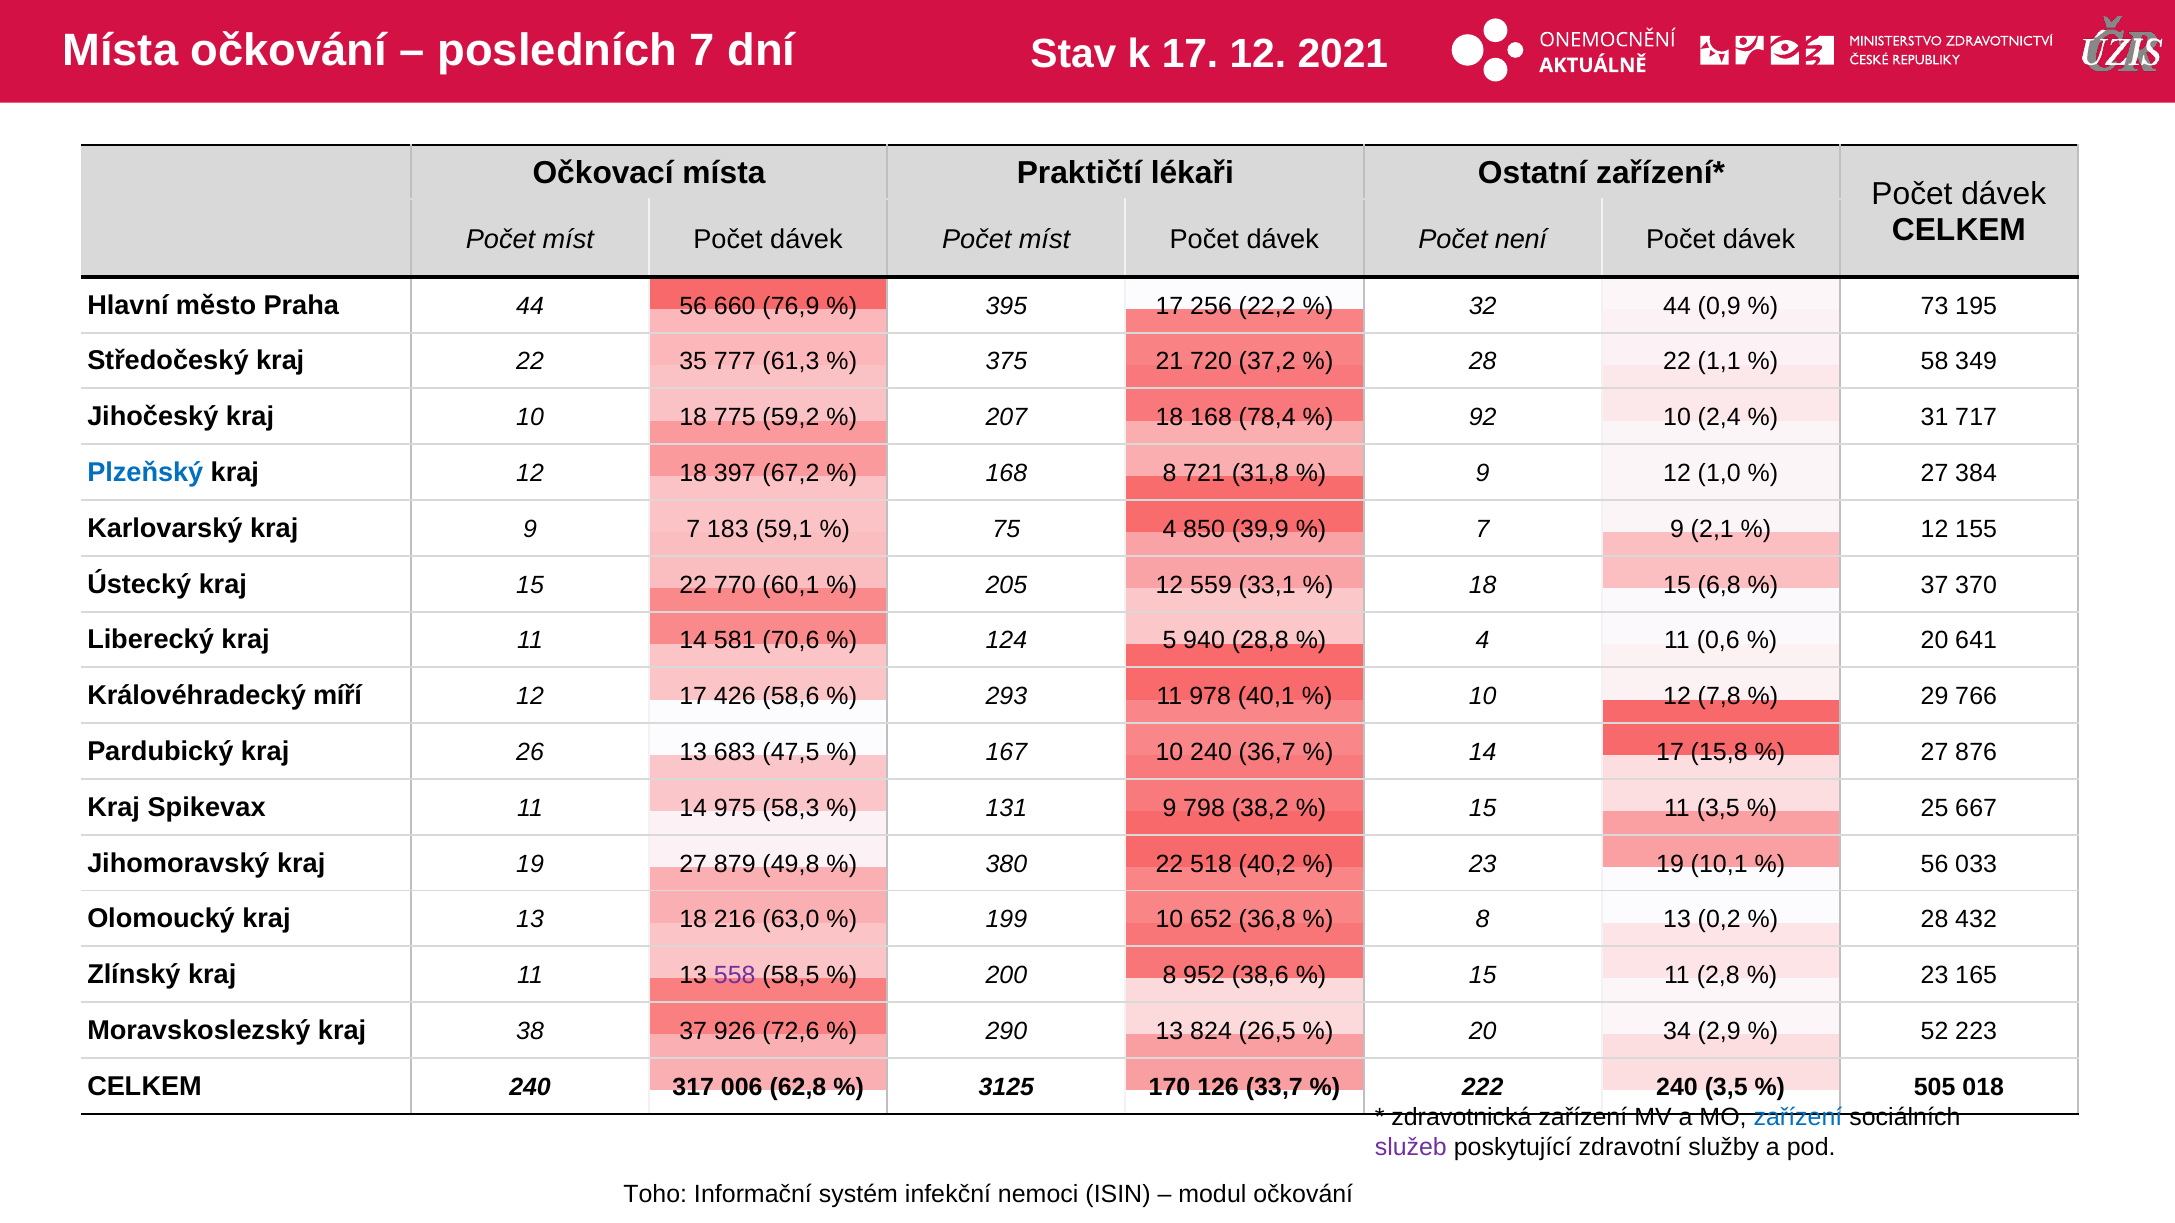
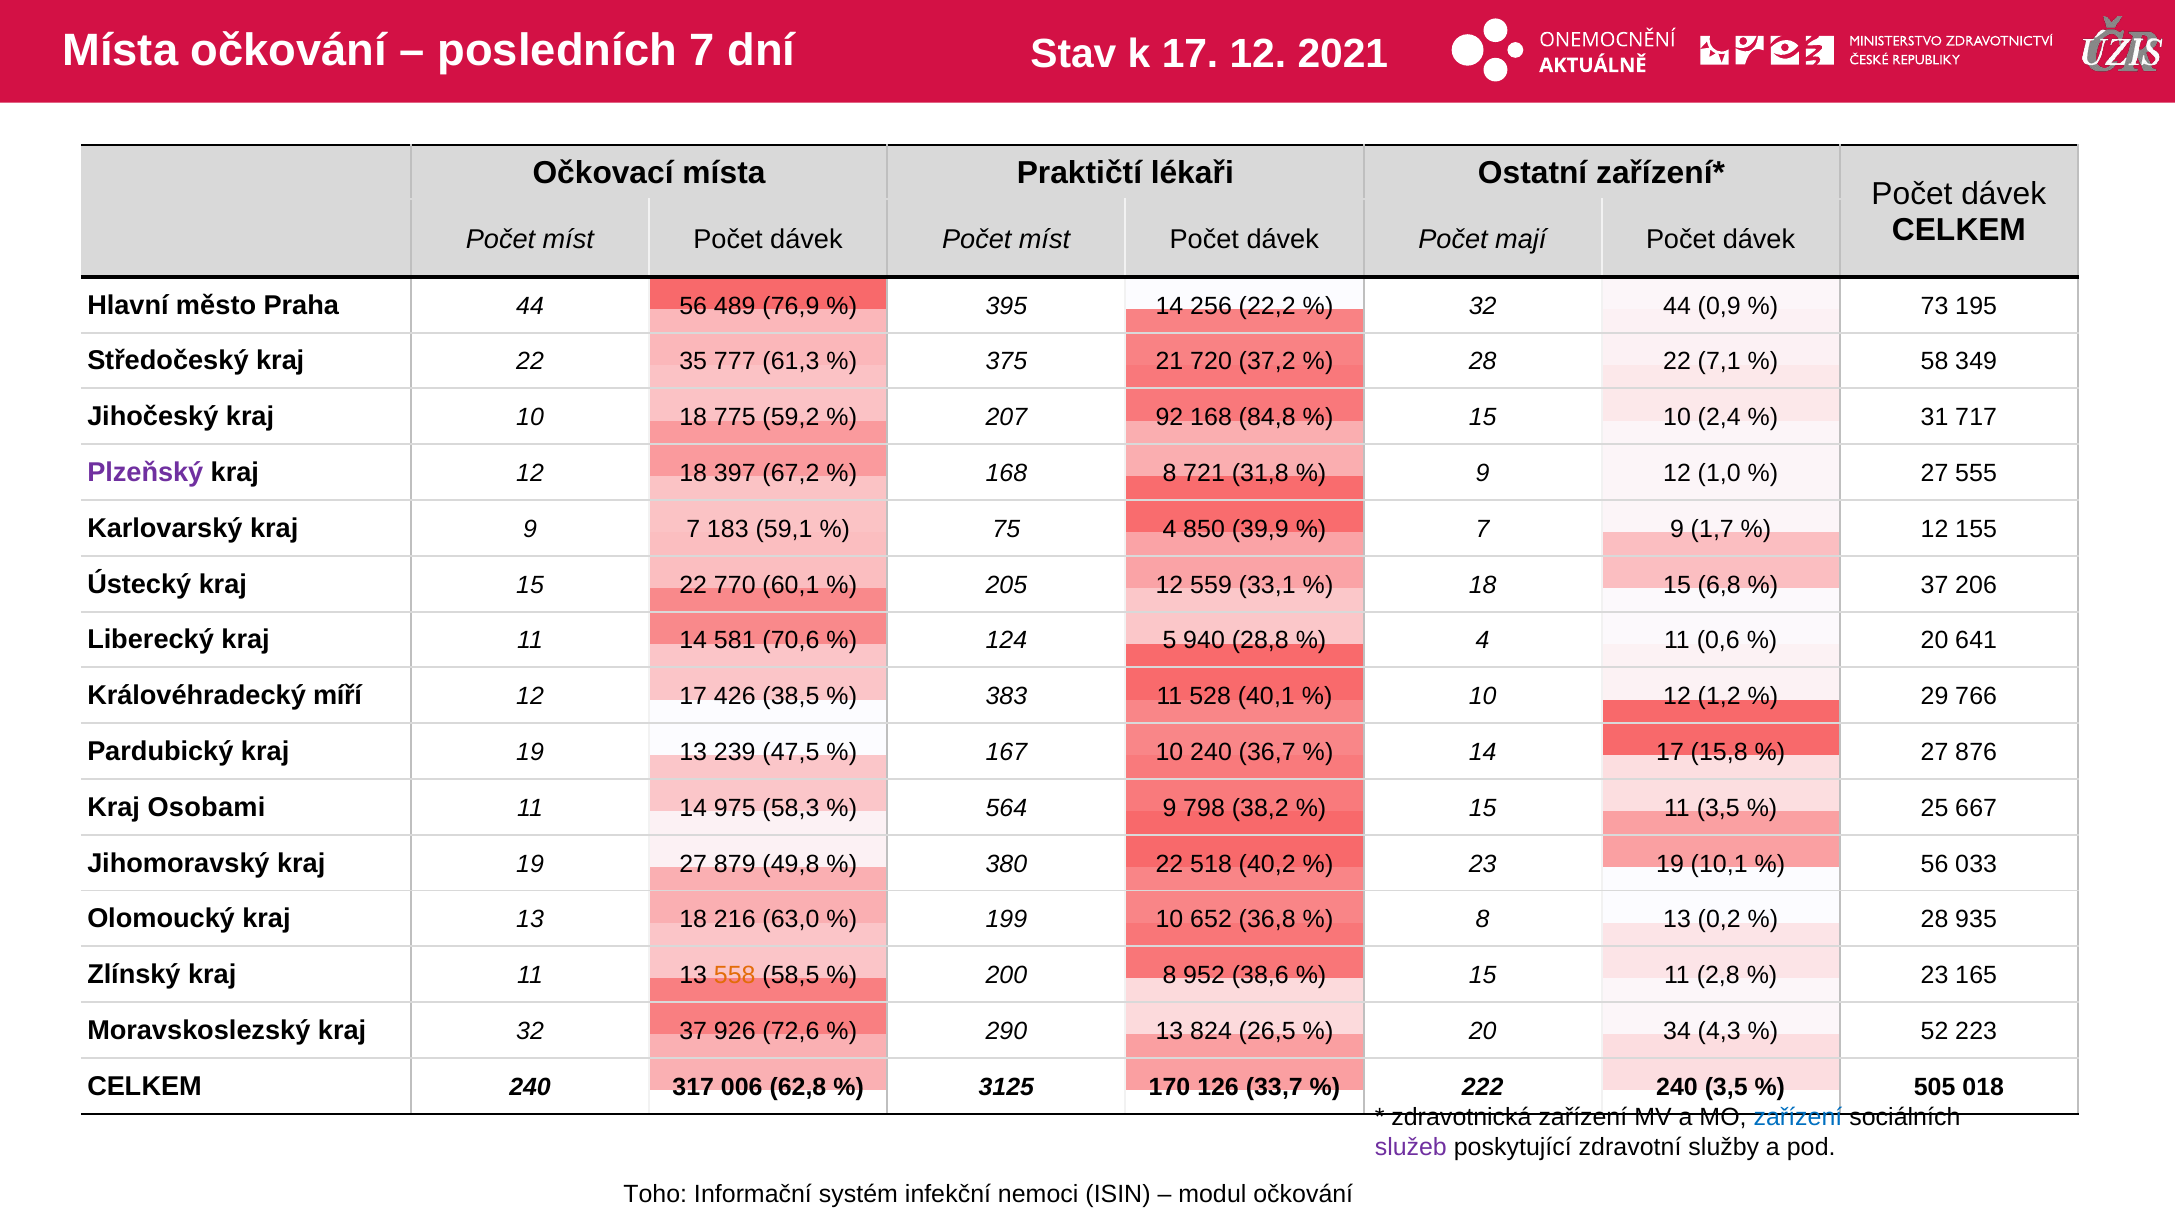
není: není -> mají
660: 660 -> 489
395 17: 17 -> 14
1,1: 1,1 -> 7,1
207 18: 18 -> 92
78,4: 78,4 -> 84,8
92 at (1483, 418): 92 -> 15
Plzeňský colour: blue -> purple
384: 384 -> 555
2,1: 2,1 -> 1,7
370: 370 -> 206
58,6: 58,6 -> 38,5
293: 293 -> 383
978: 978 -> 528
7,8: 7,8 -> 1,2
Pardubický kraj 26: 26 -> 19
683: 683 -> 239
Spikevax: Spikevax -> Osobami
131: 131 -> 564
432: 432 -> 935
558 colour: purple -> orange
kraj 38: 38 -> 32
2,9: 2,9 -> 4,3
